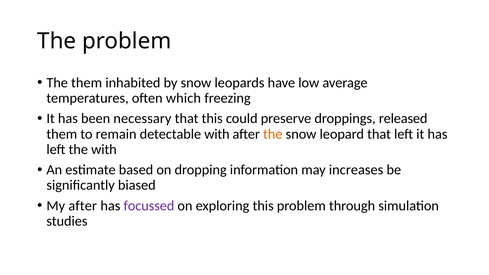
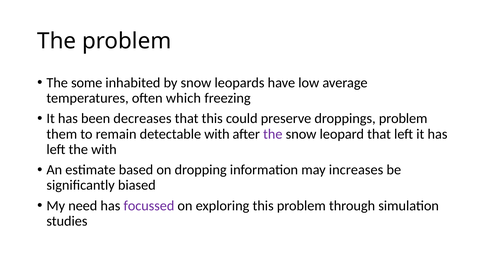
The them: them -> some
necessary: necessary -> decreases
droppings released: released -> problem
the at (273, 134) colour: orange -> purple
My after: after -> need
